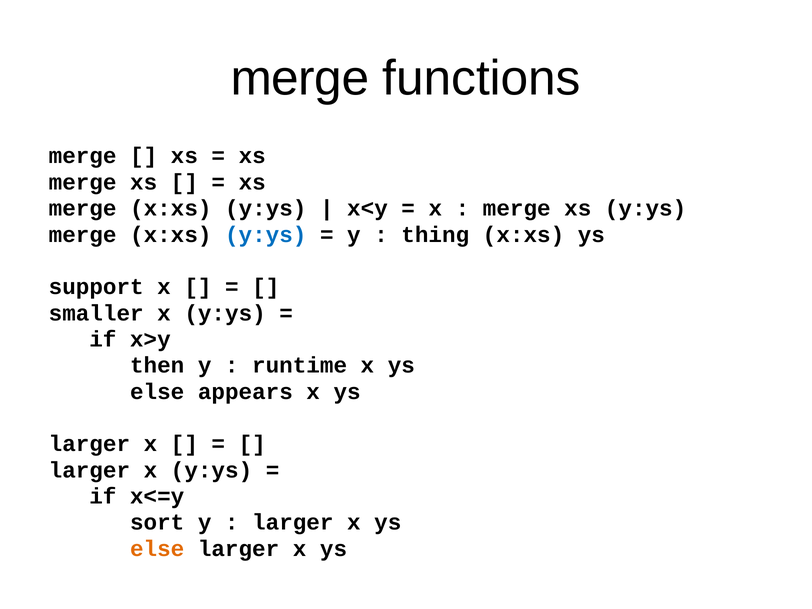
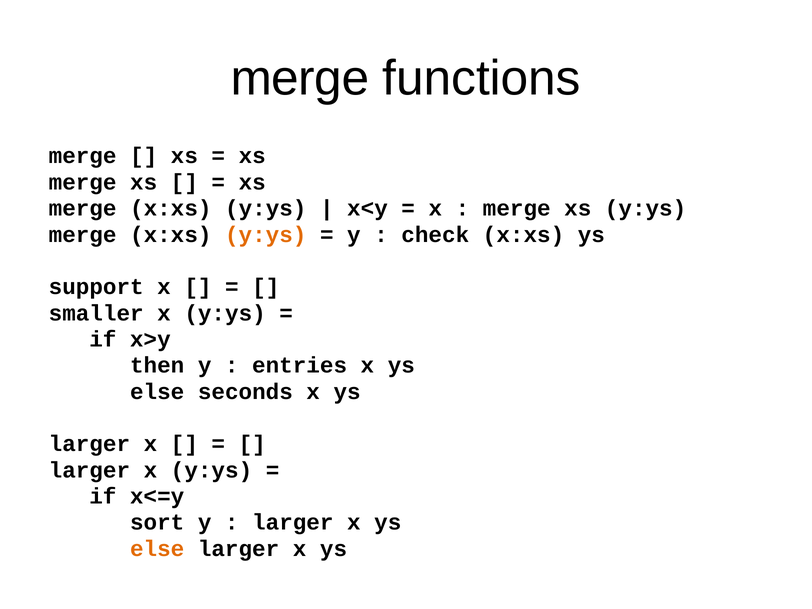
y:ys at (266, 235) colour: blue -> orange
thing: thing -> check
runtime: runtime -> entries
appears: appears -> seconds
